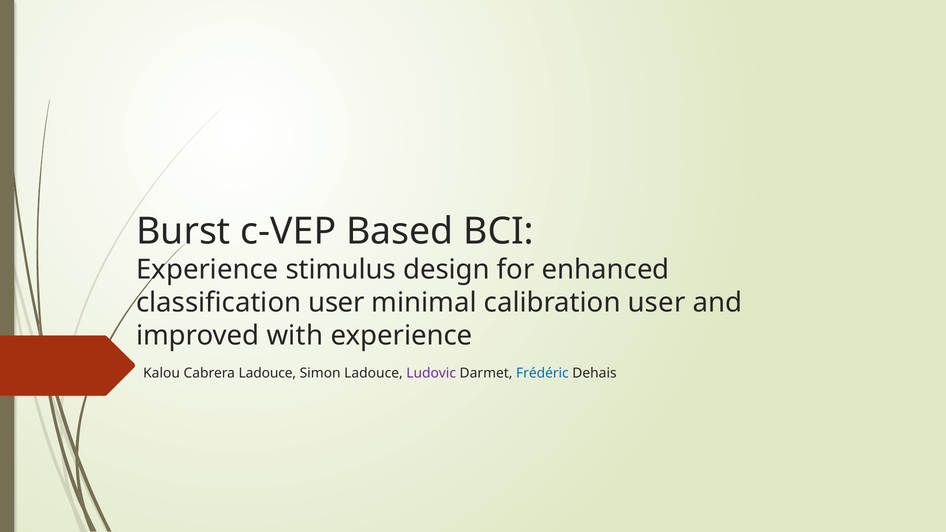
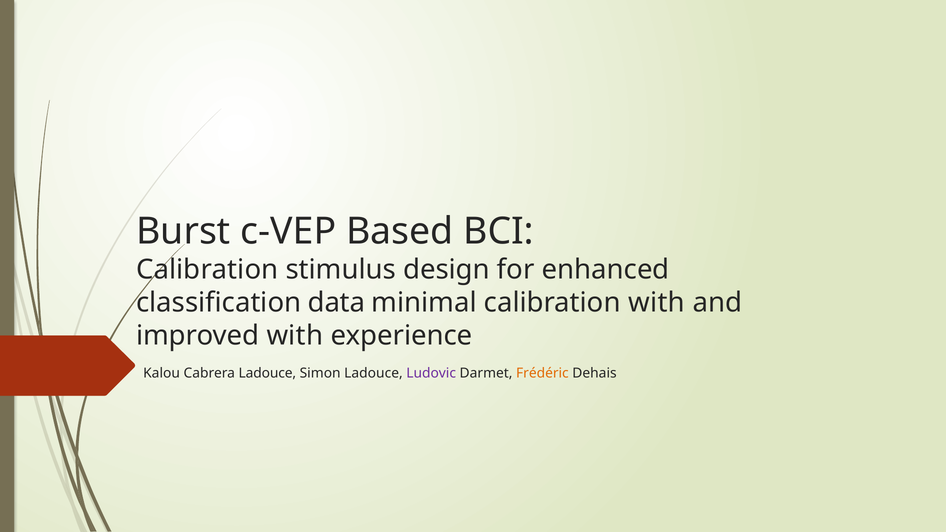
Experience at (207, 270): Experience -> Calibration
classification user: user -> data
calibration user: user -> with
Frédéric colour: blue -> orange
